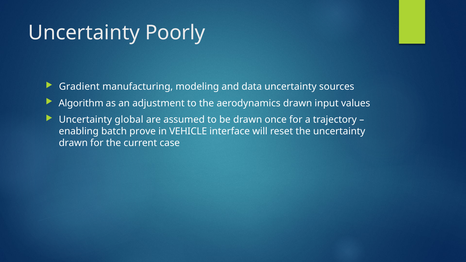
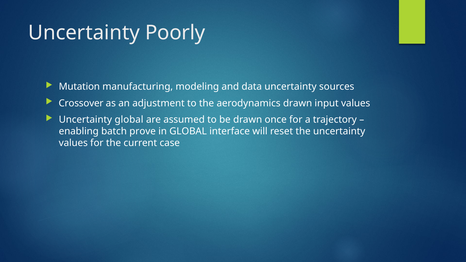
Gradient: Gradient -> Mutation
Algorithm: Algorithm -> Crossover
in VEHICLE: VEHICLE -> GLOBAL
drawn at (73, 143): drawn -> values
